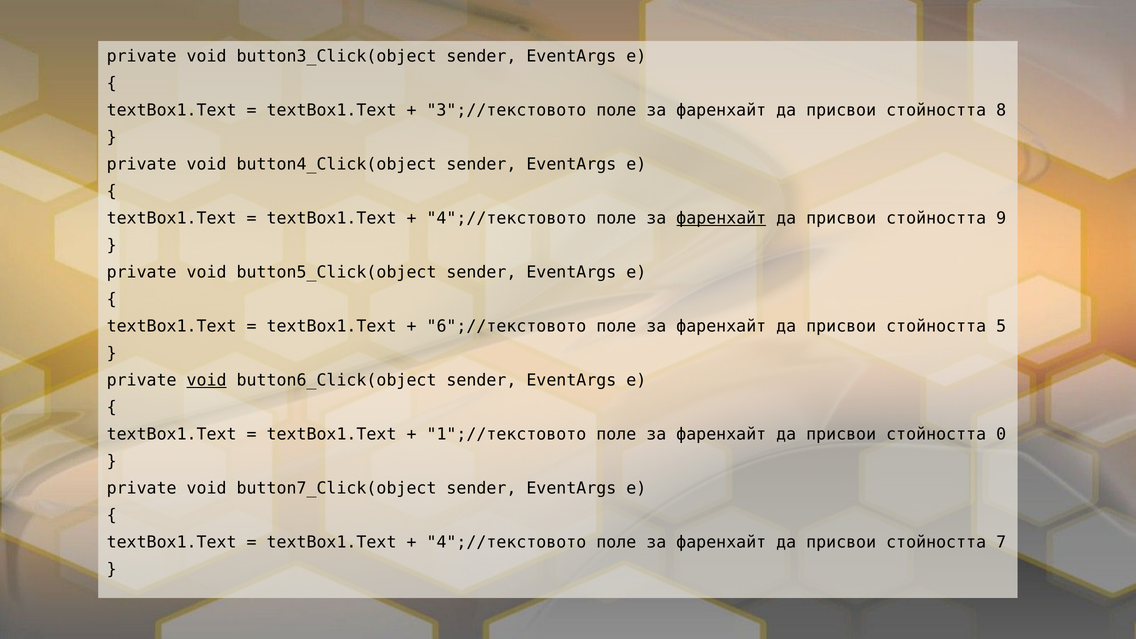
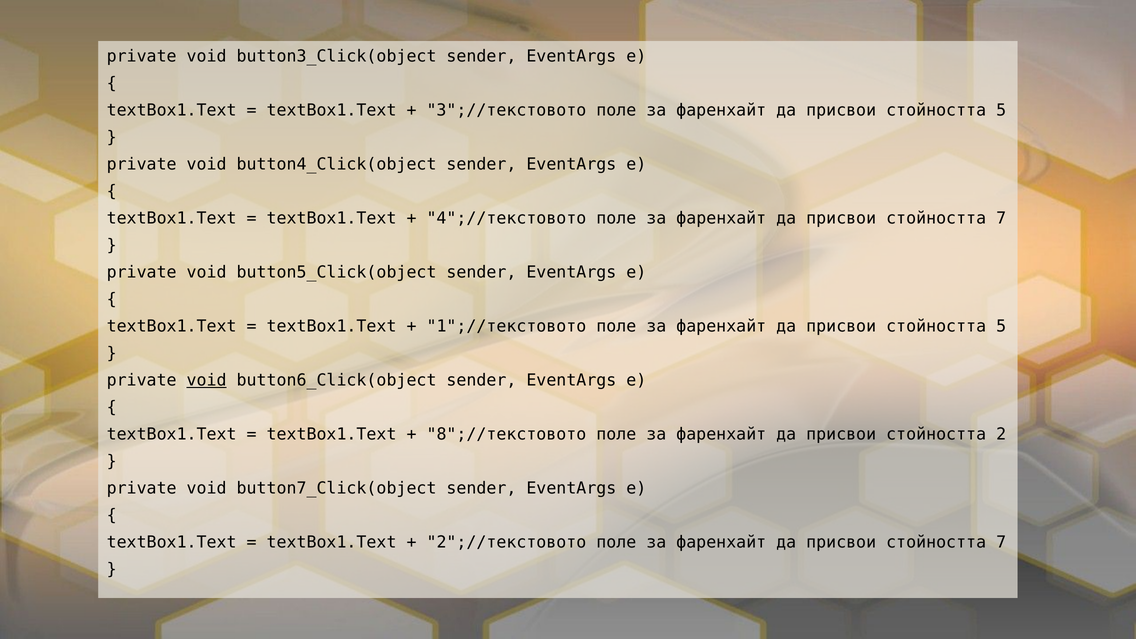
8 at (1001, 110): 8 -> 5
фаренхайт at (721, 218) underline: present -> none
9 at (1001, 218): 9 -> 7
6";//текстовото: 6";//текстовото -> 1";//текстовото
1";//текстовото: 1";//текстовото -> 8";//текстовото
0: 0 -> 2
4";//текстовото at (506, 543): 4";//текстовото -> 2";//текстовото
